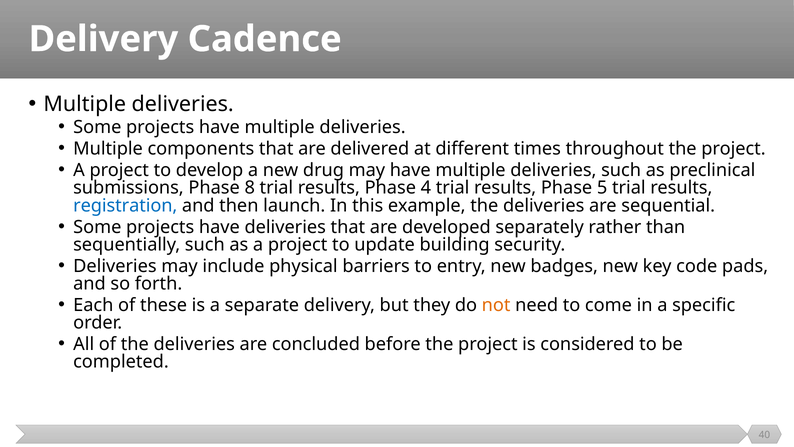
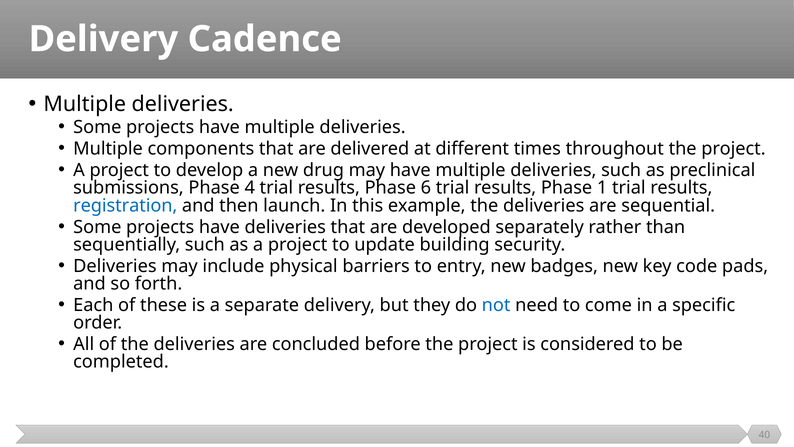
8: 8 -> 4
4: 4 -> 6
5: 5 -> 1
not colour: orange -> blue
